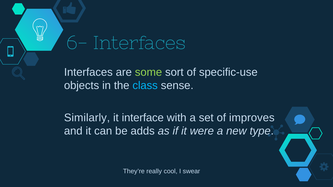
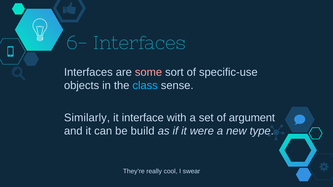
some colour: light green -> pink
improves: improves -> argument
adds: adds -> build
